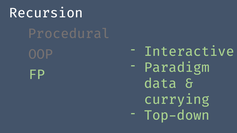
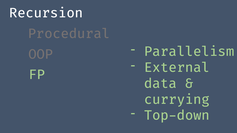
Interactive: Interactive -> Parallelism
Paradigm: Paradigm -> External
